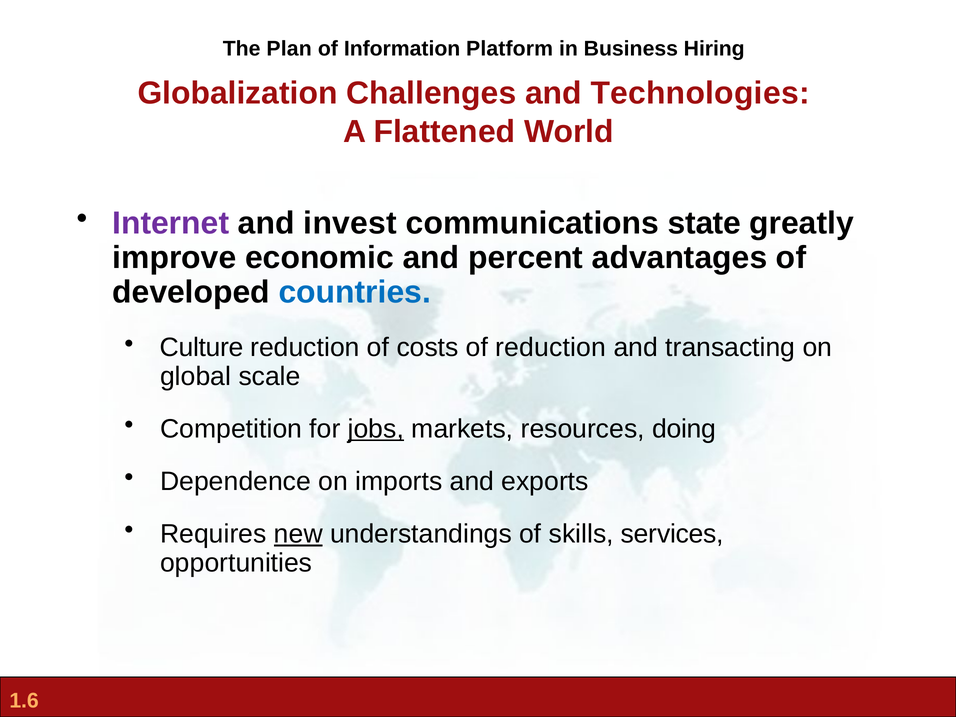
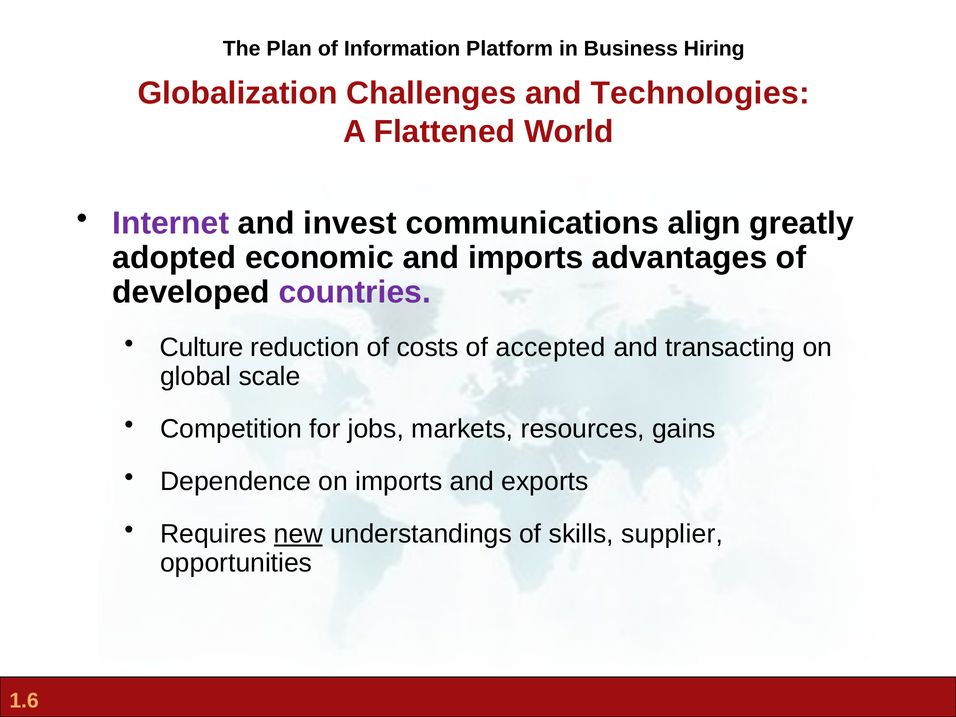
state: state -> align
improve: improve -> adopted
and percent: percent -> imports
countries colour: blue -> purple
of reduction: reduction -> accepted
jobs underline: present -> none
doing: doing -> gains
services: services -> supplier
